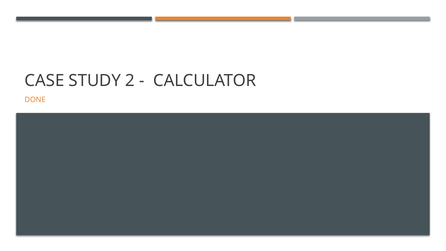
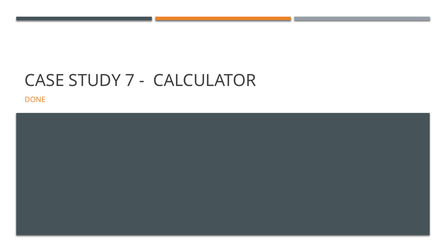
2: 2 -> 7
